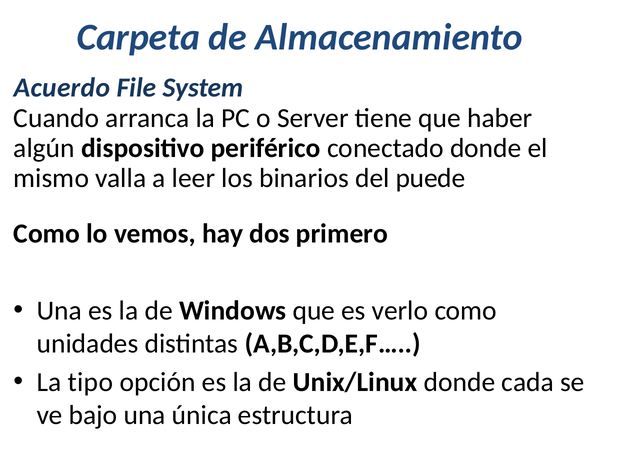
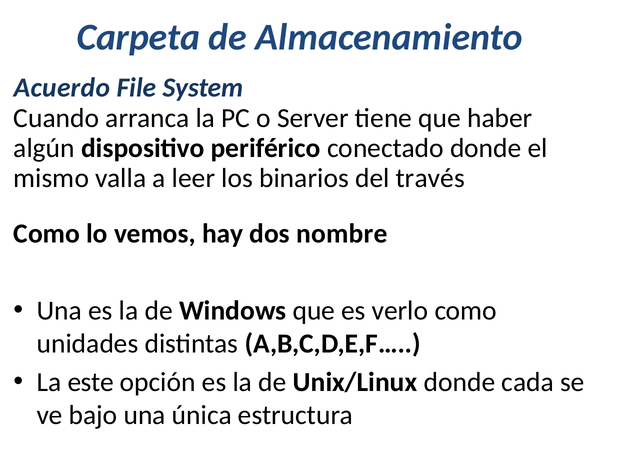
puede: puede -> través
primero: primero -> nombre
tipo: tipo -> este
